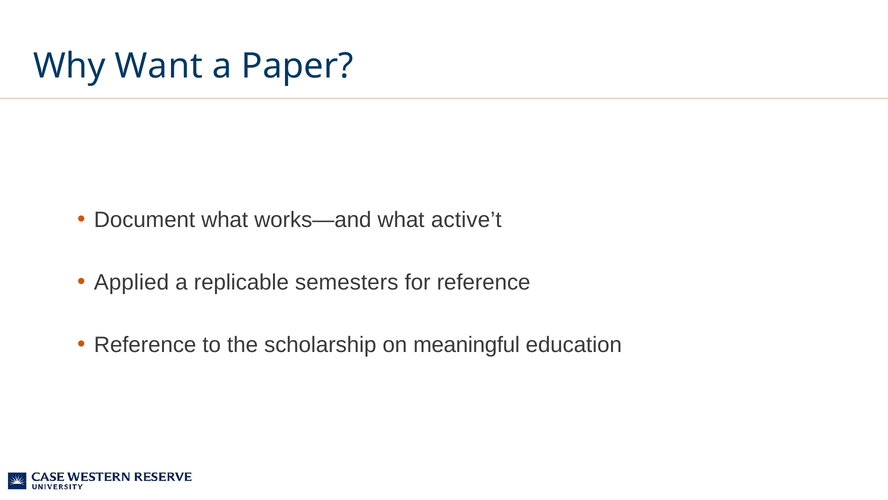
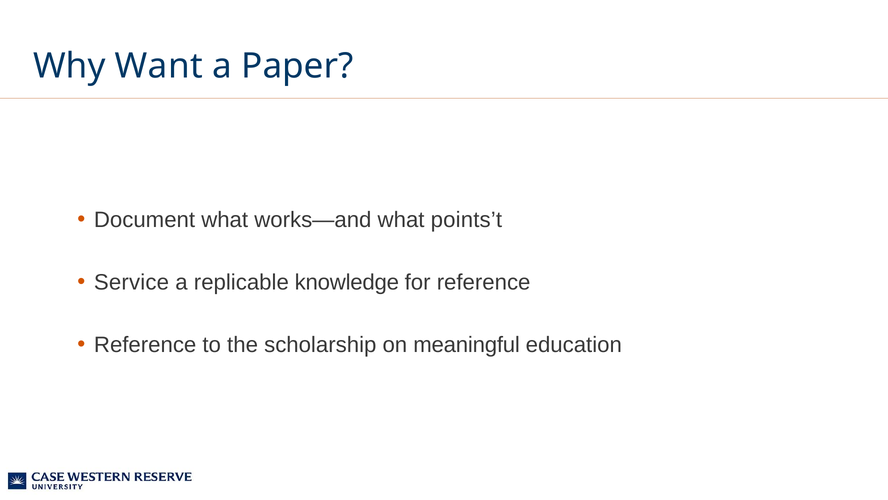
active’t: active’t -> points’t
Applied: Applied -> Service
semesters: semesters -> knowledge
